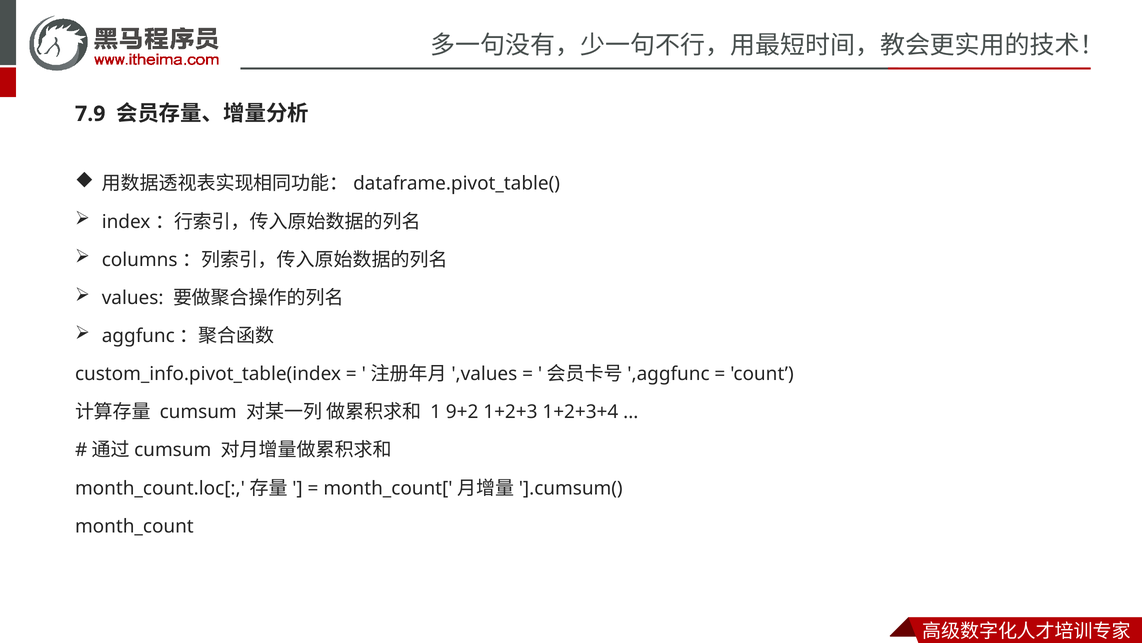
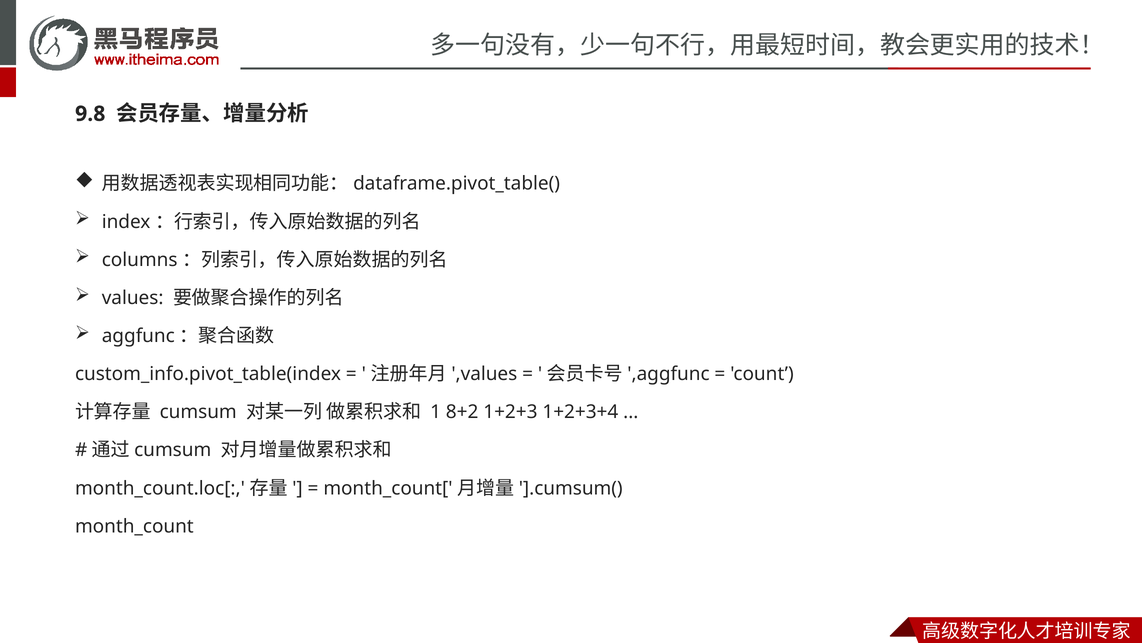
7.9: 7.9 -> 9.8
9+2: 9+2 -> 8+2
